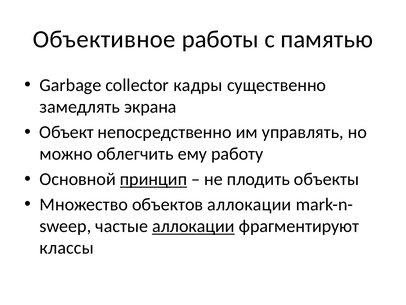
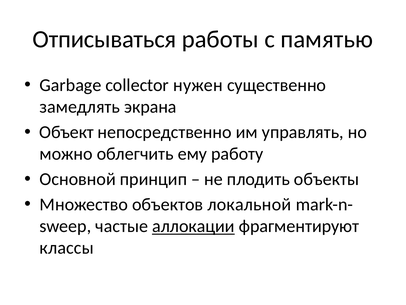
Объективное: Объективное -> Отписываться
кадры: кадры -> нужен
принцип underline: present -> none
объектов аллокации: аллокации -> локальной
